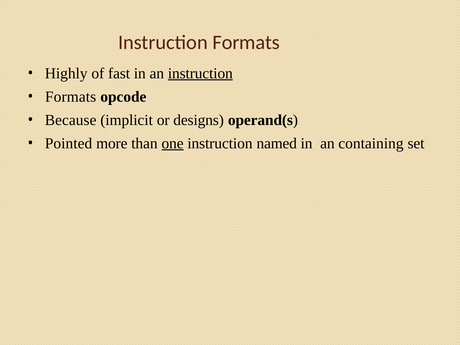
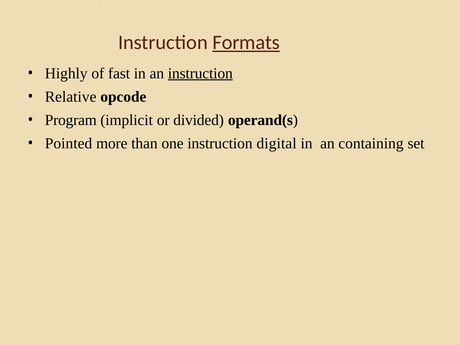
Formats at (246, 43) underline: none -> present
Formats at (71, 97): Formats -> Relative
Because: Because -> Program
designs: designs -> divided
one underline: present -> none
named: named -> digital
